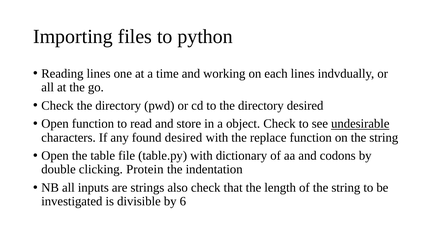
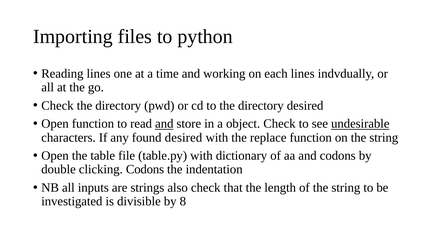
and at (164, 124) underline: none -> present
clicking Protein: Protein -> Codons
6: 6 -> 8
